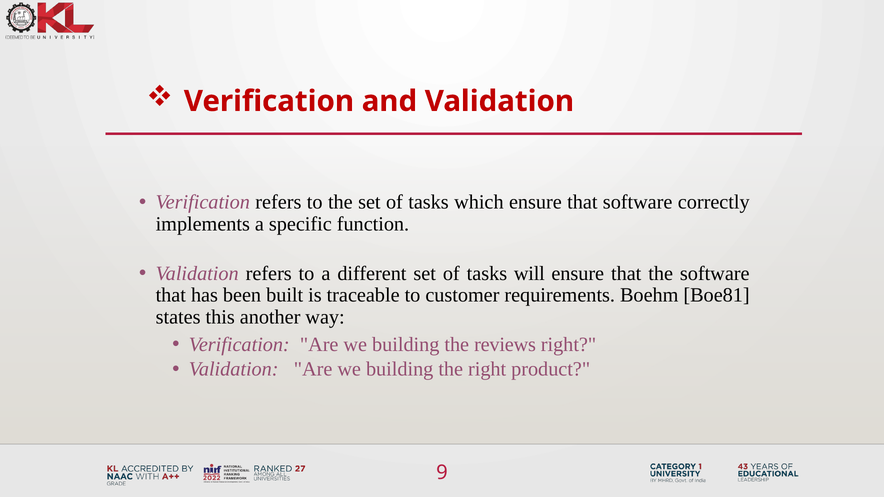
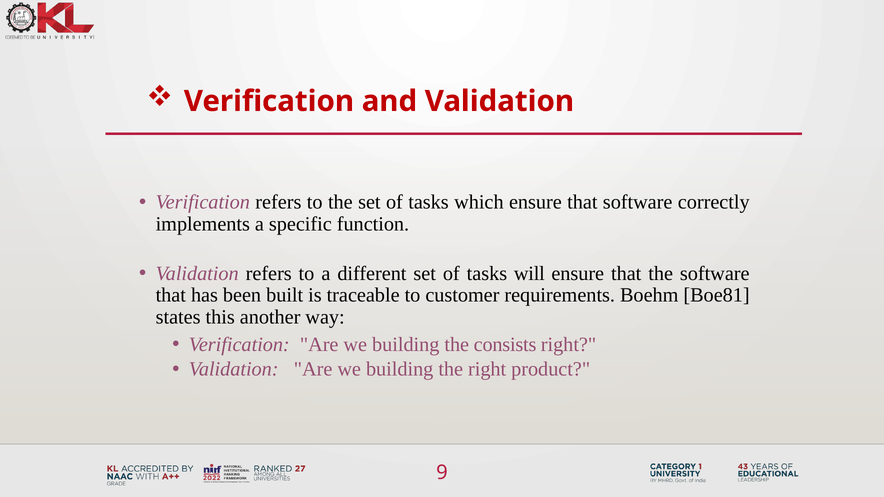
reviews: reviews -> consists
